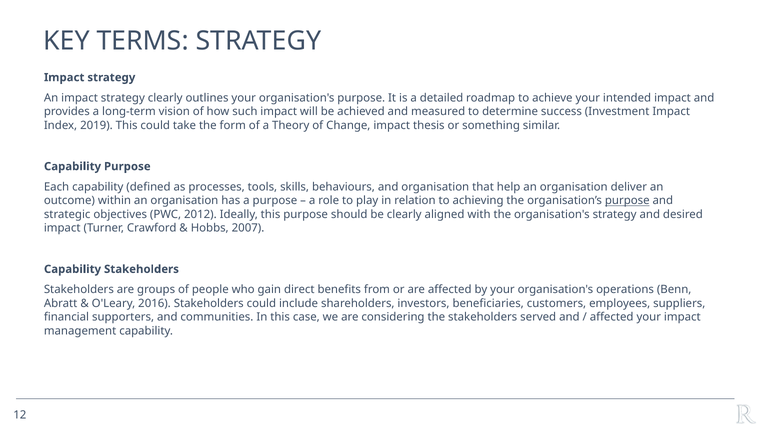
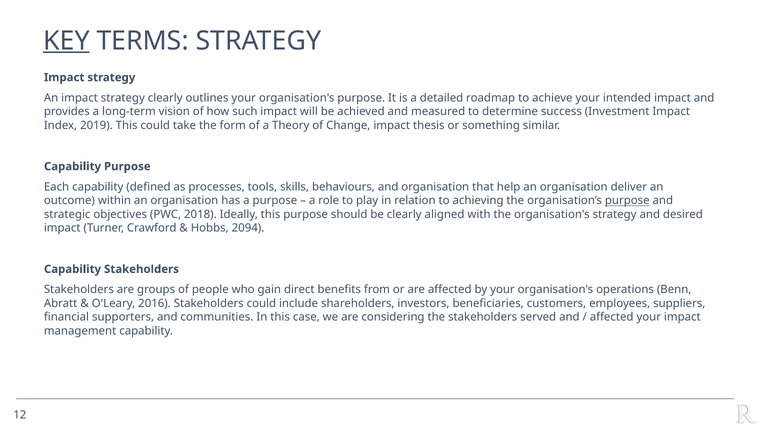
KEY underline: none -> present
2012: 2012 -> 2018
2007: 2007 -> 2094
